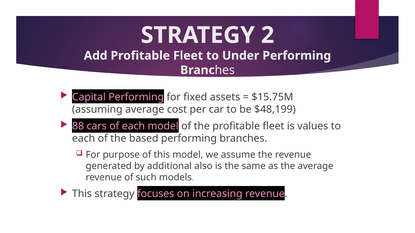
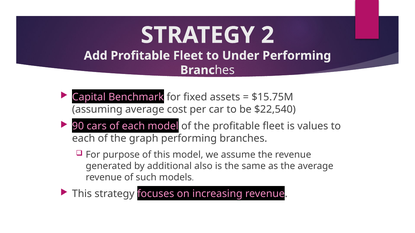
Capital Performing: Performing -> Benchmark
$48,199: $48,199 -> $22,540
88: 88 -> 90
based: based -> graph
